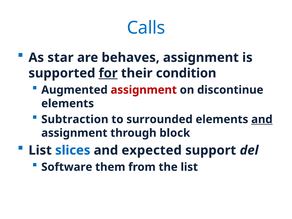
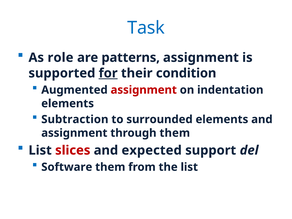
Calls: Calls -> Task
star: star -> role
behaves: behaves -> patterns
discontinue: discontinue -> indentation
and at (262, 119) underline: present -> none
through block: block -> them
slices colour: blue -> red
